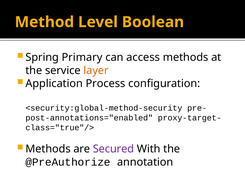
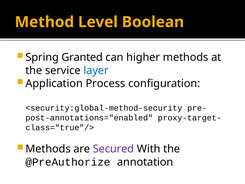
Primary: Primary -> Granted
access: access -> higher
layer colour: orange -> blue
